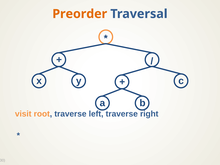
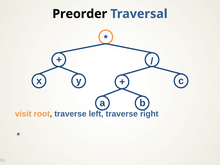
Preorder colour: orange -> black
